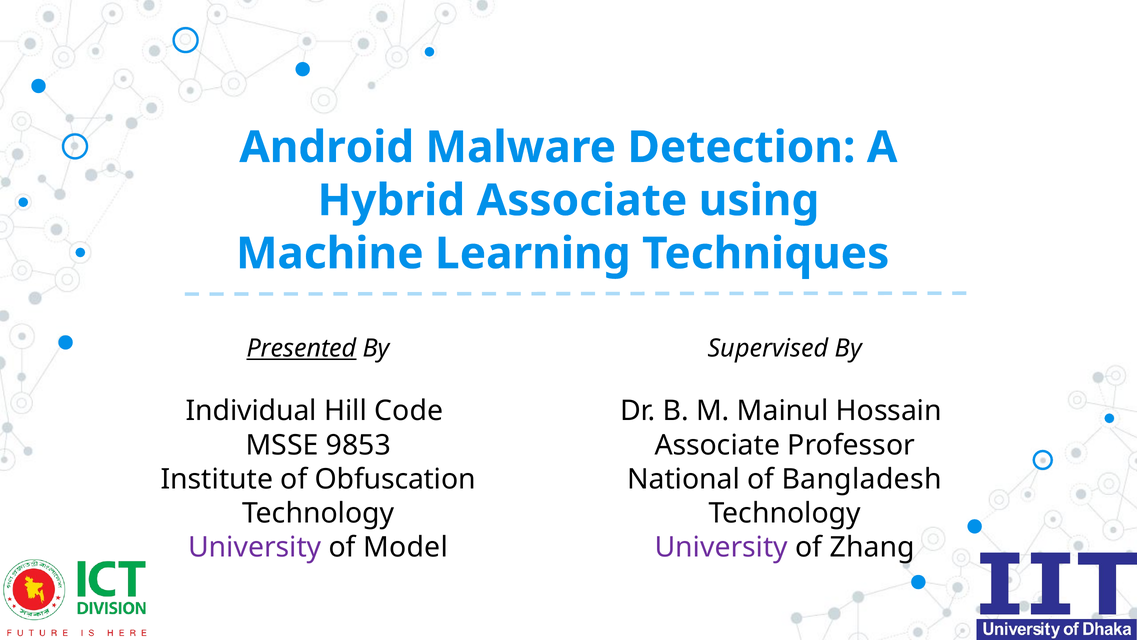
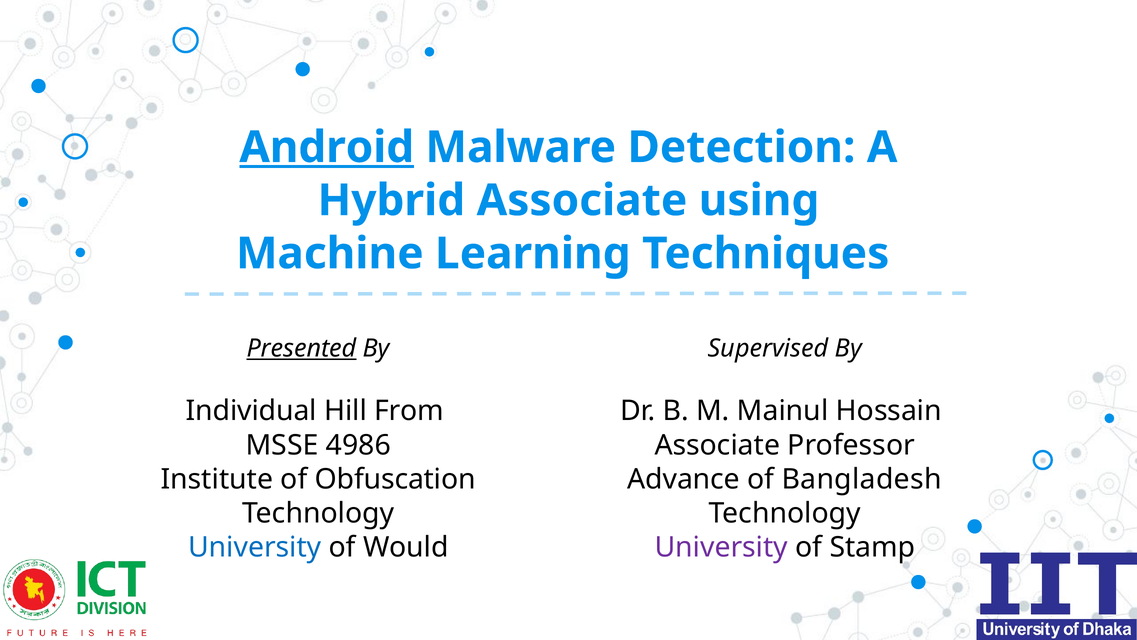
Android underline: none -> present
Code: Code -> From
9853: 9853 -> 4986
National: National -> Advance
University at (255, 547) colour: purple -> blue
Model: Model -> Would
Zhang: Zhang -> Stamp
